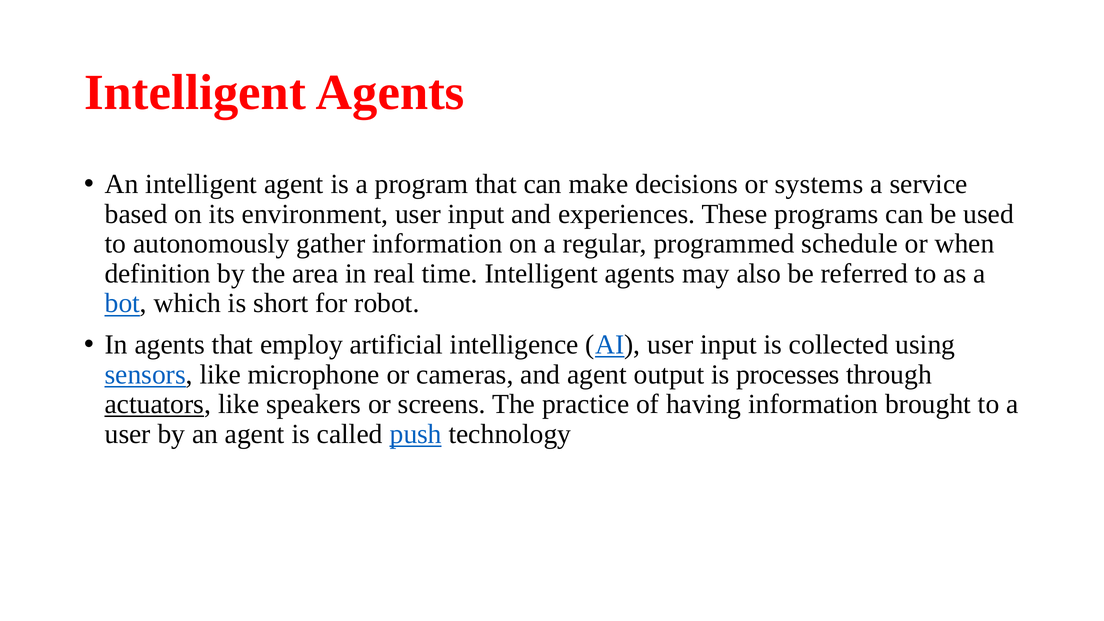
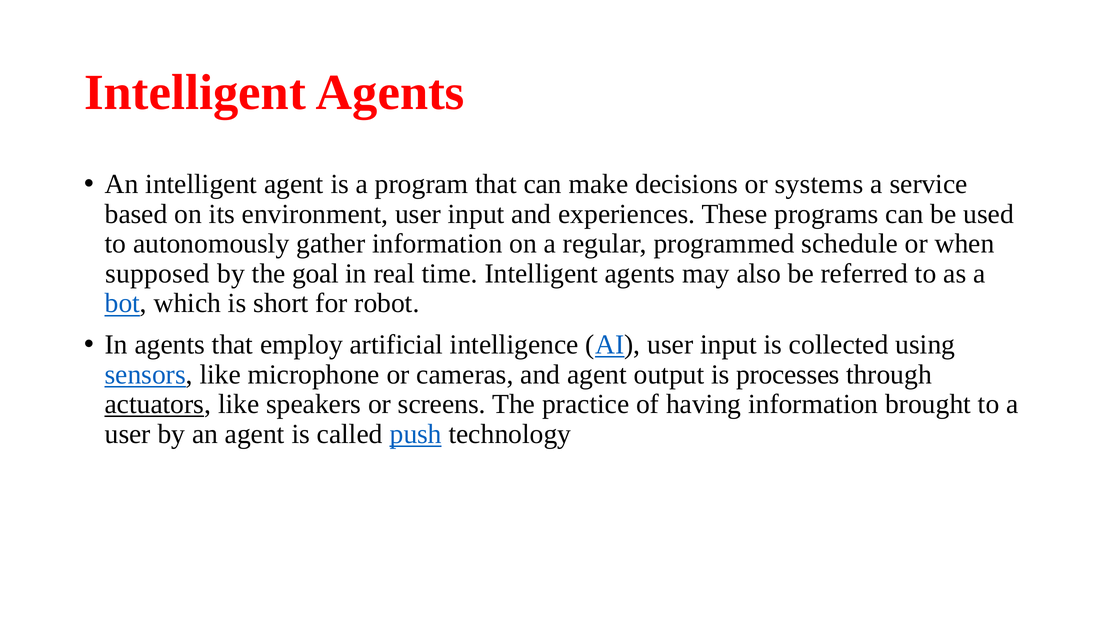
definition: definition -> supposed
area: area -> goal
